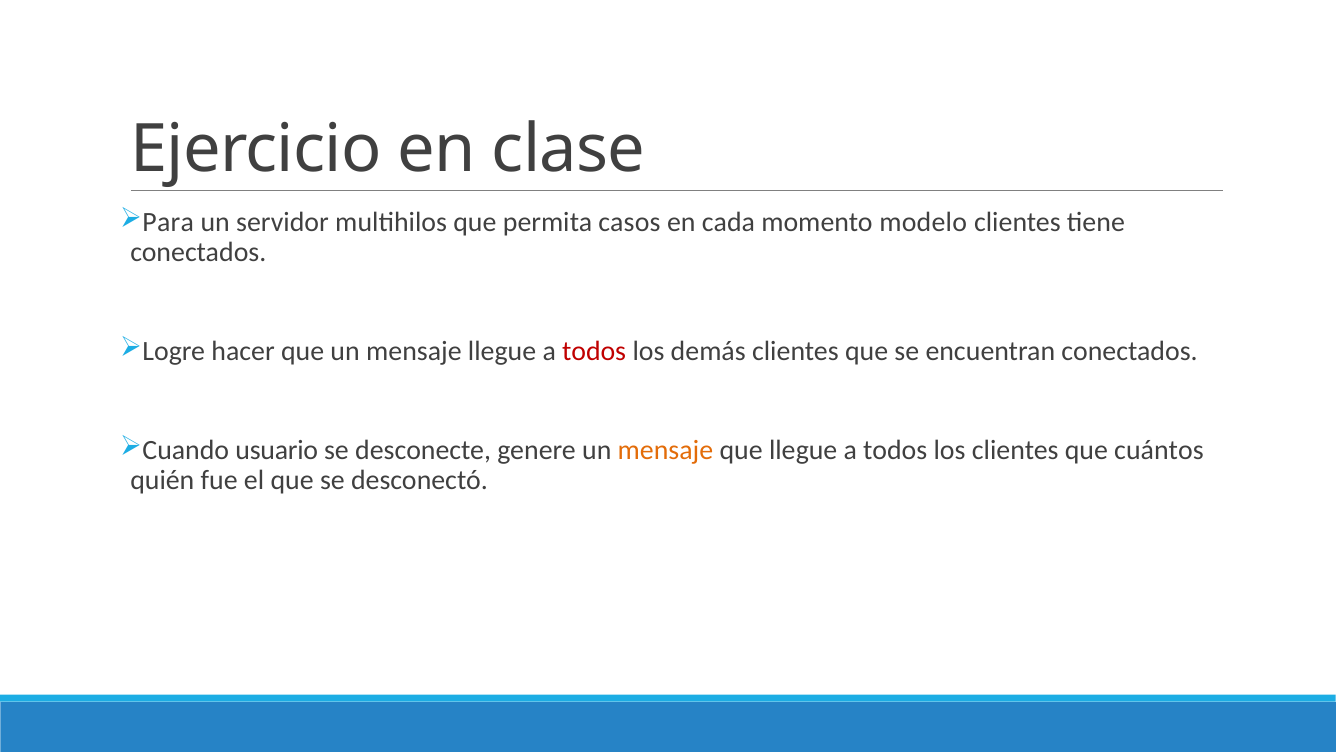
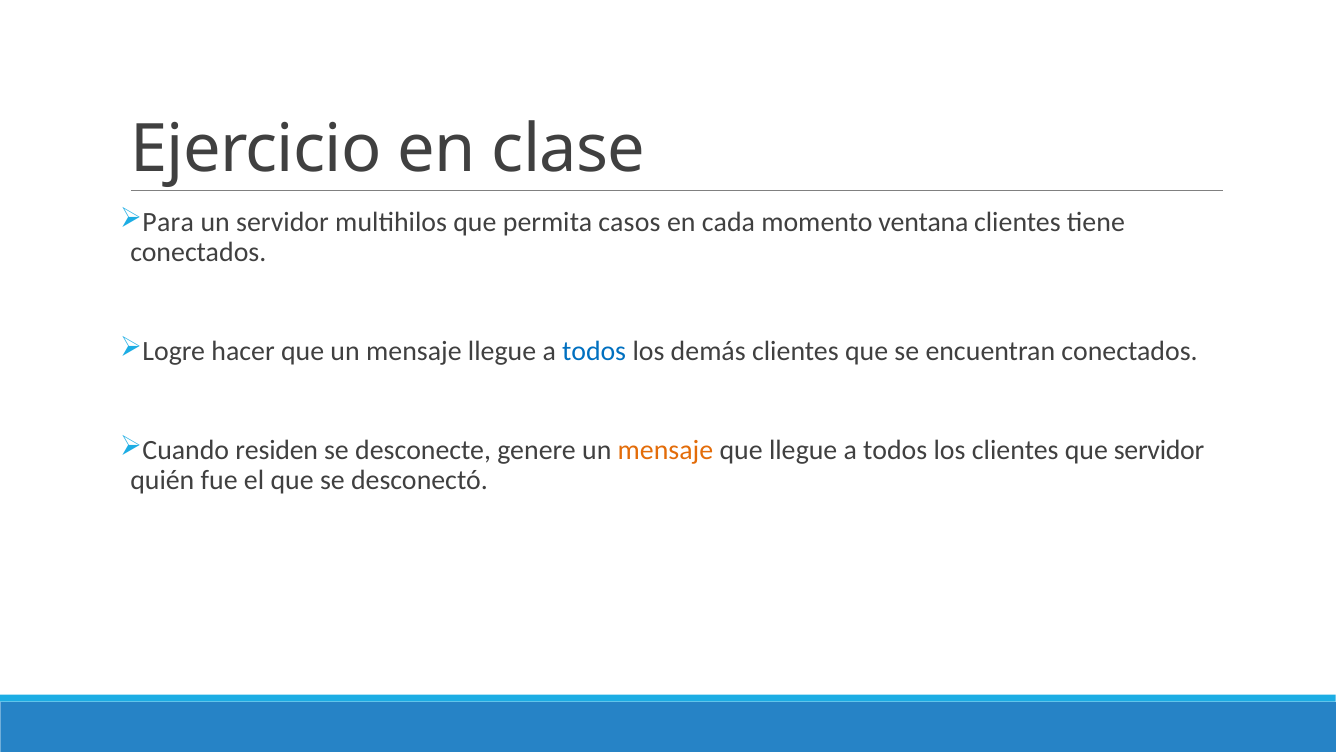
modelo: modelo -> ventana
todos at (594, 351) colour: red -> blue
usuario: usuario -> residen
que cuántos: cuántos -> servidor
